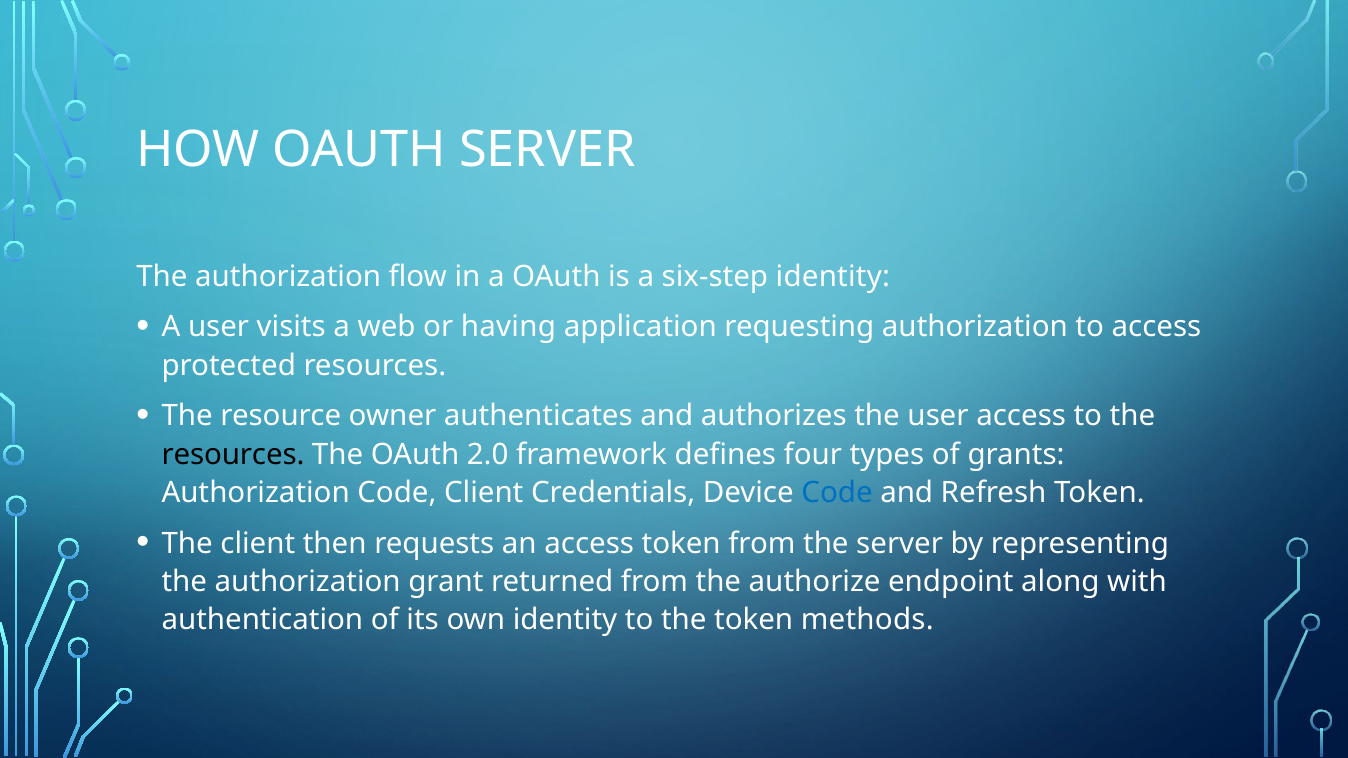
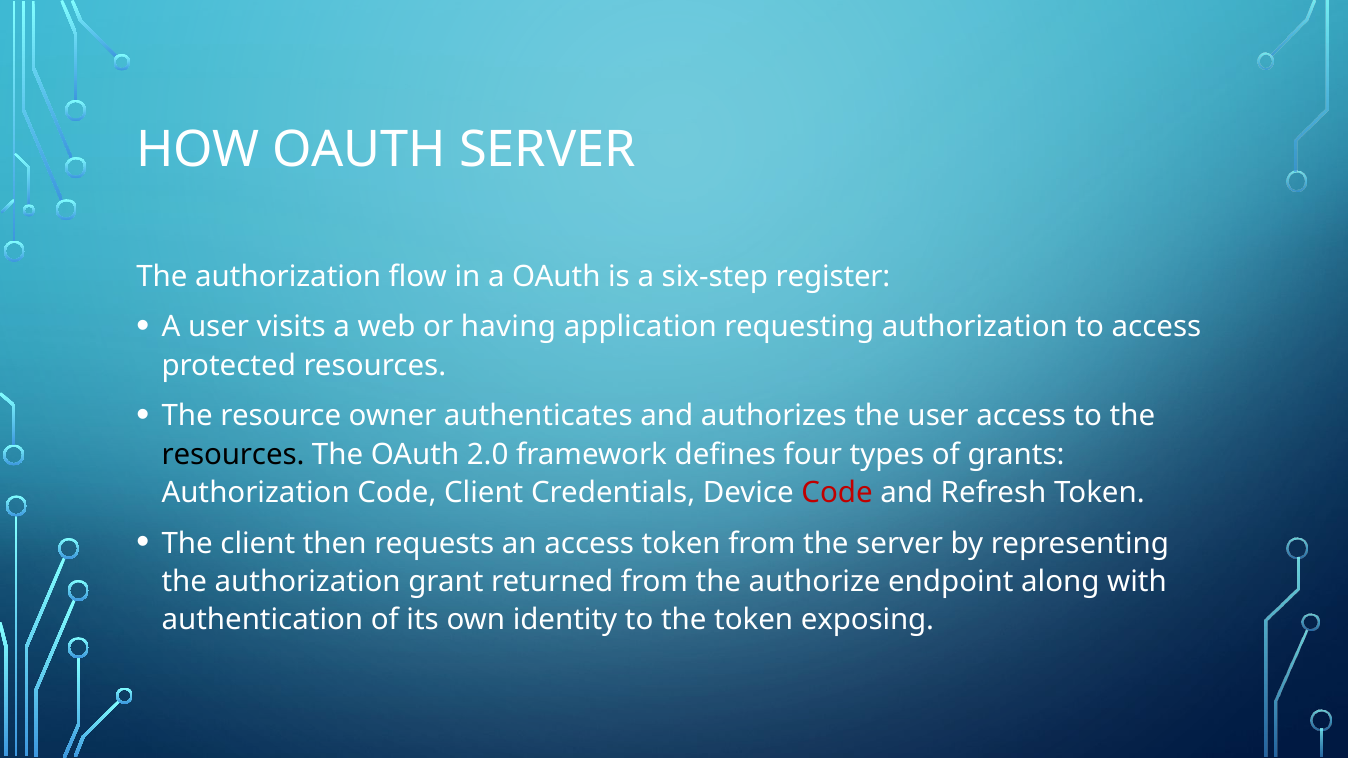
six-step identity: identity -> register
Code at (837, 493) colour: blue -> red
methods: methods -> exposing
